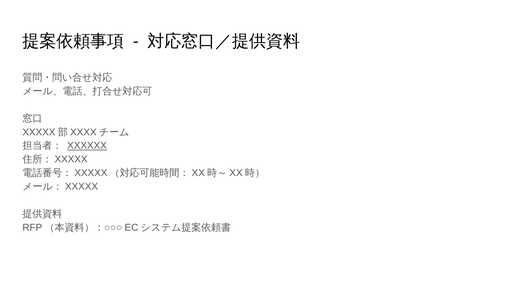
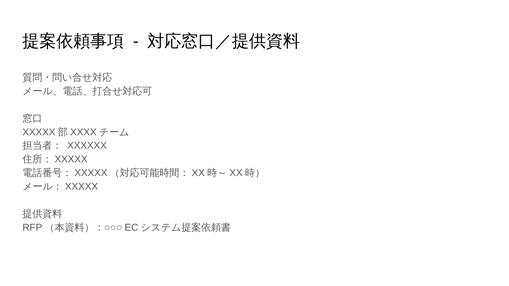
XXXXXX underline: present -> none
